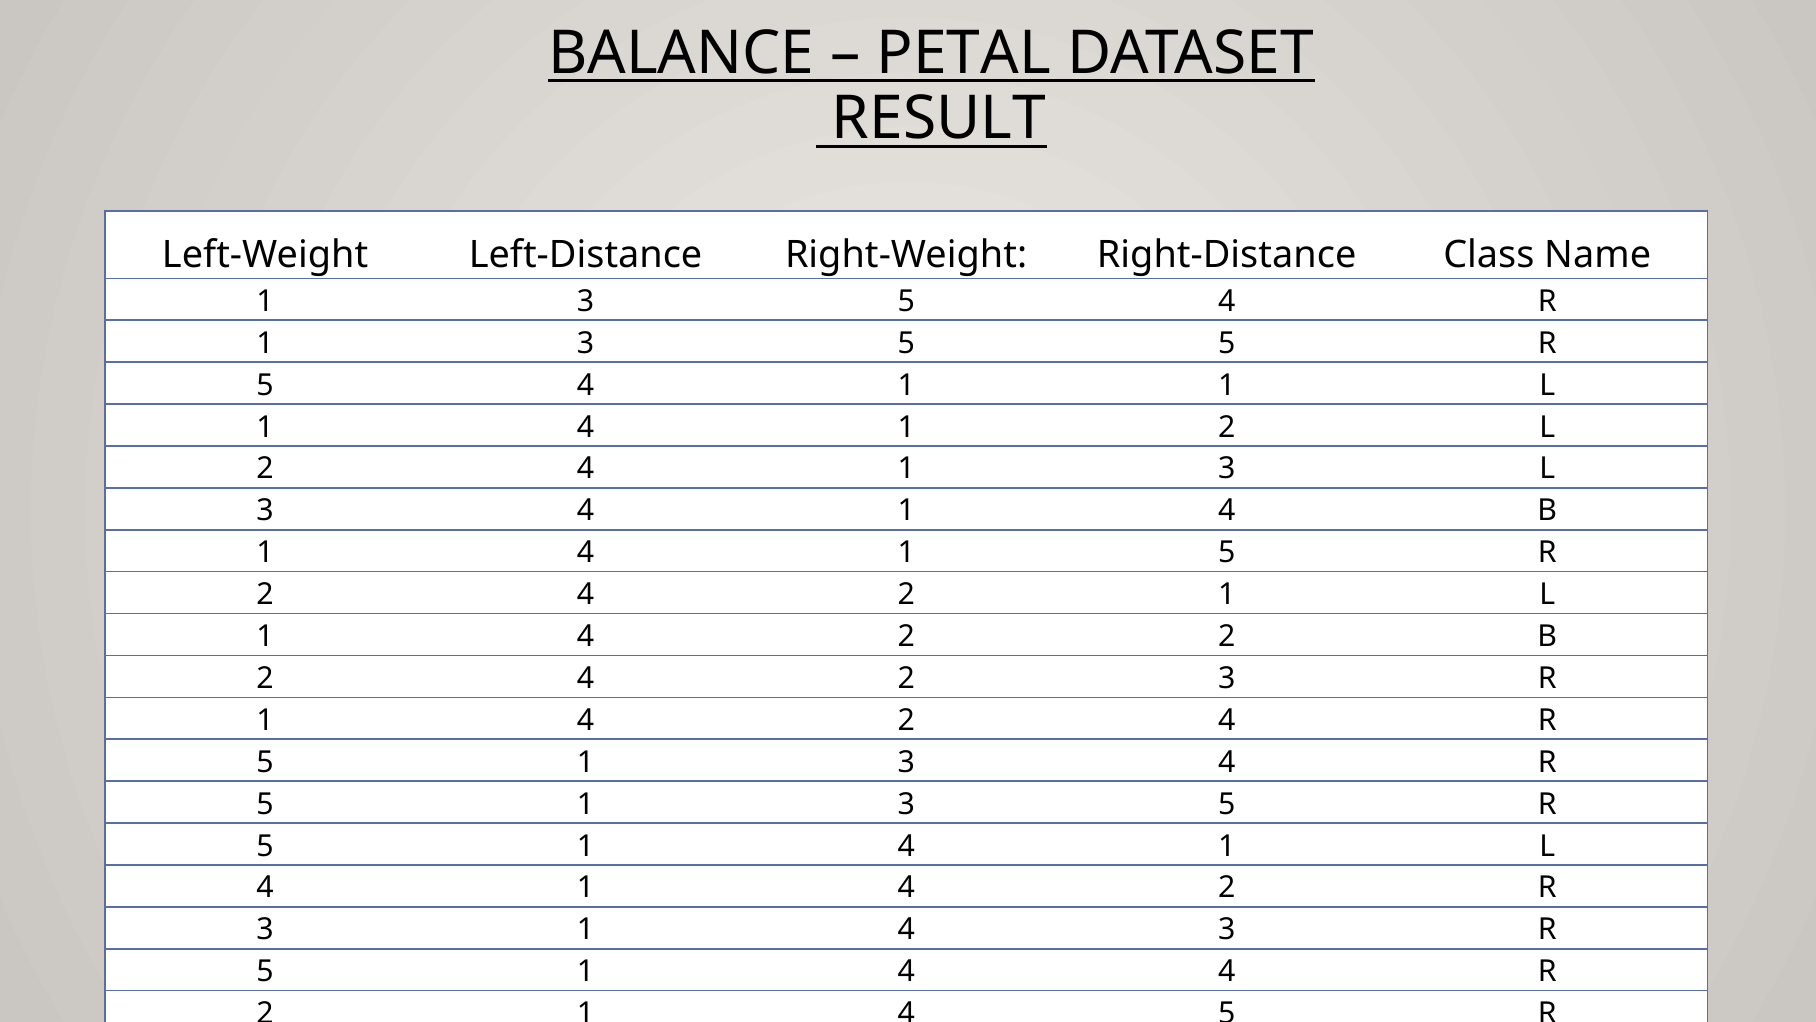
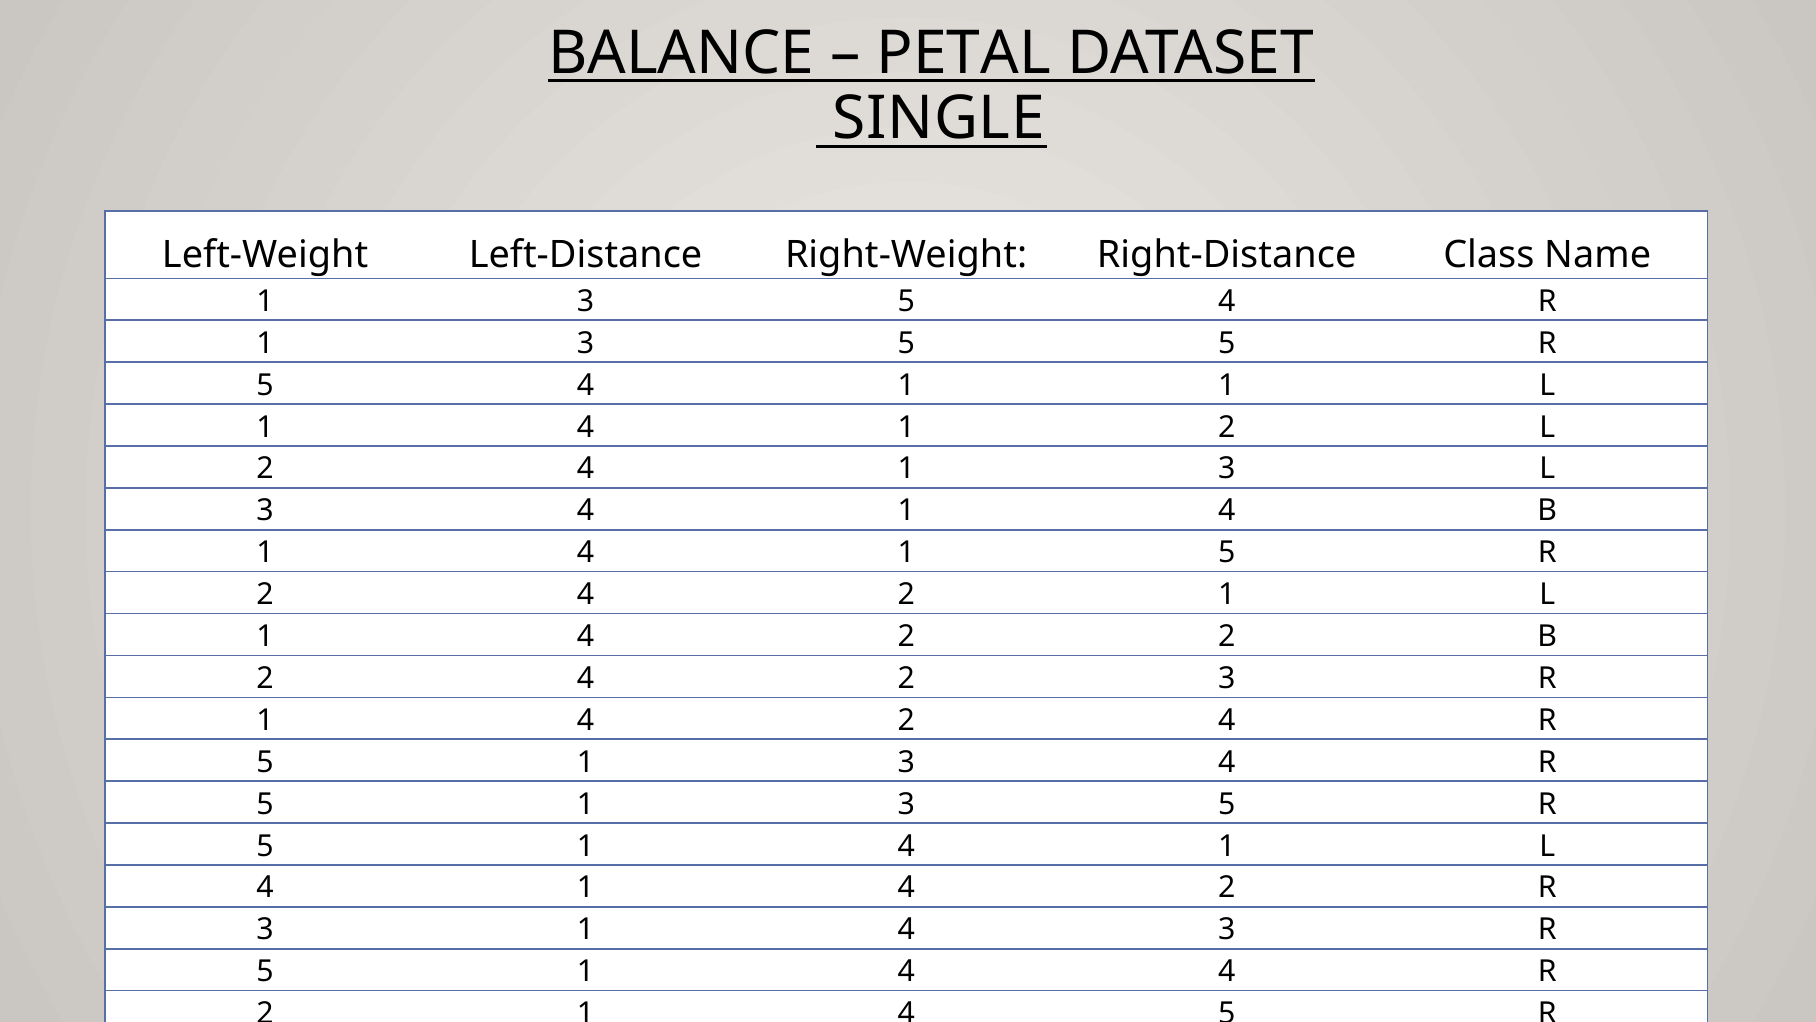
RESULT: RESULT -> SINGLE
